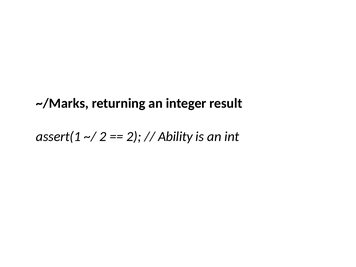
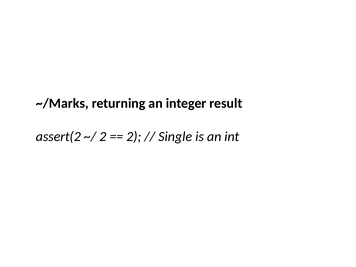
assert(1: assert(1 -> assert(2
Ability: Ability -> Single
